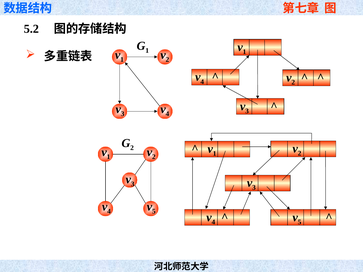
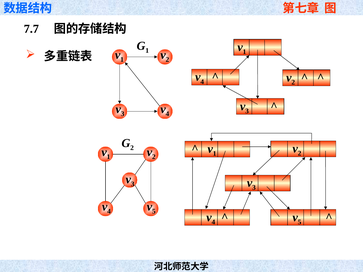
5.2: 5.2 -> 7.7
